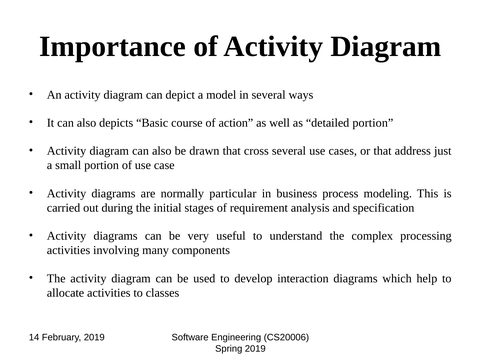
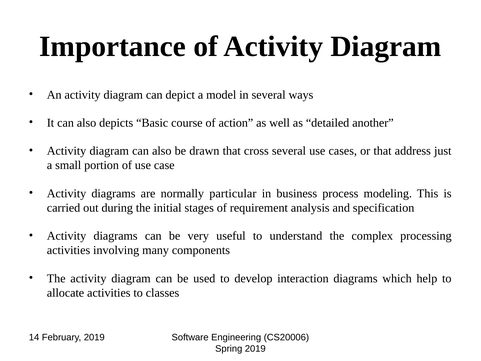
detailed portion: portion -> another
